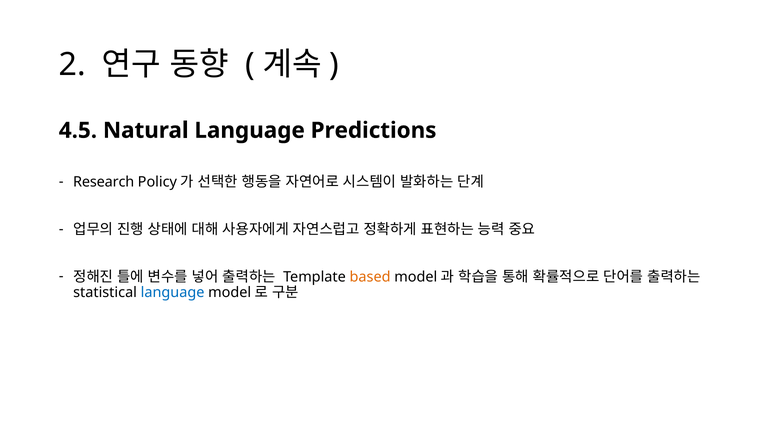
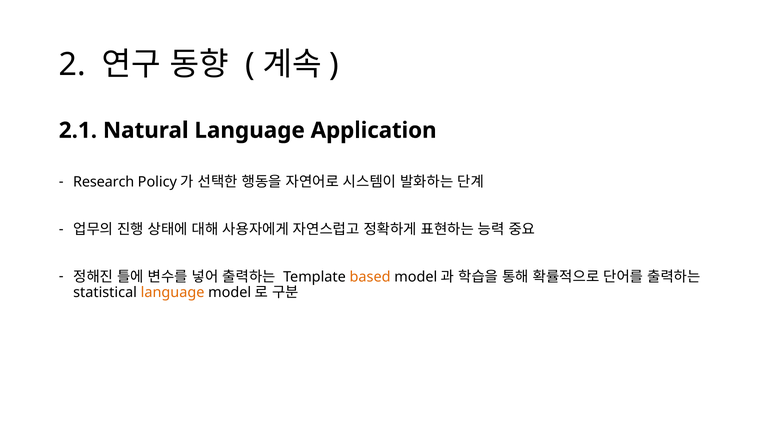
4.5: 4.5 -> 2.1
Predictions: Predictions -> Application
language at (173, 292) colour: blue -> orange
